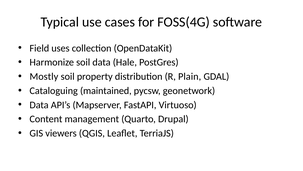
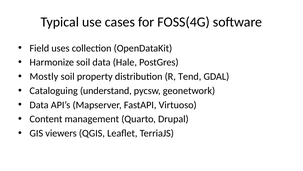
Plain: Plain -> Tend
maintained: maintained -> understand
